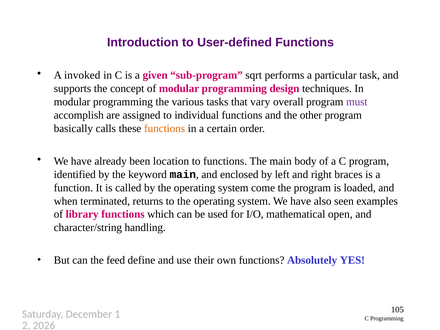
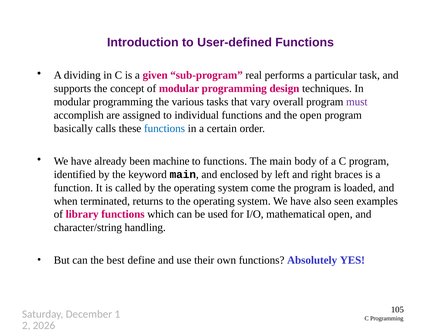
invoked: invoked -> dividing
sqrt: sqrt -> real
the other: other -> open
functions at (165, 128) colour: orange -> blue
location: location -> machine
feed: feed -> best
